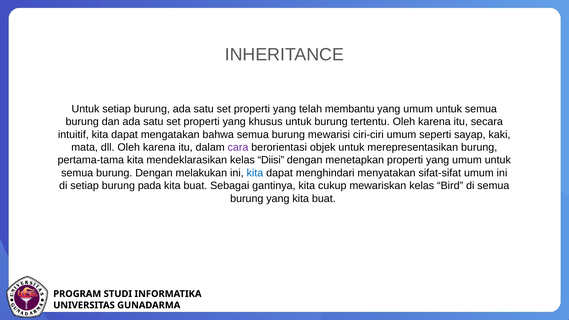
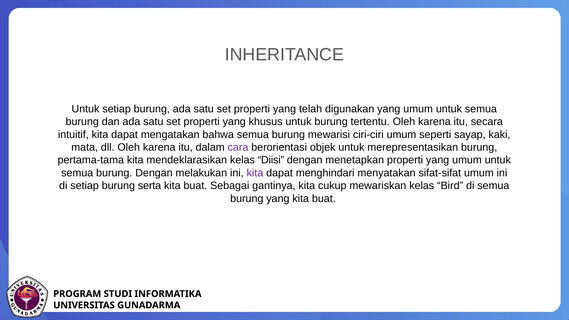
membantu: membantu -> digunakan
kita at (255, 173) colour: blue -> purple
pada: pada -> serta
